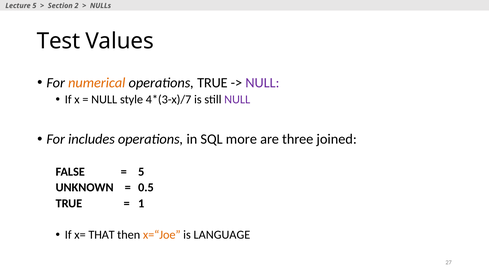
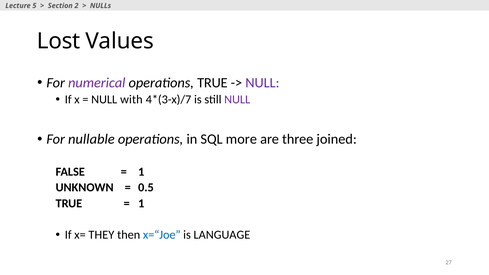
Test: Test -> Lost
numerical colour: orange -> purple
style: style -> with
includes: includes -> nullable
5 at (141, 172): 5 -> 1
THAT: THAT -> THEY
x=“Joe colour: orange -> blue
